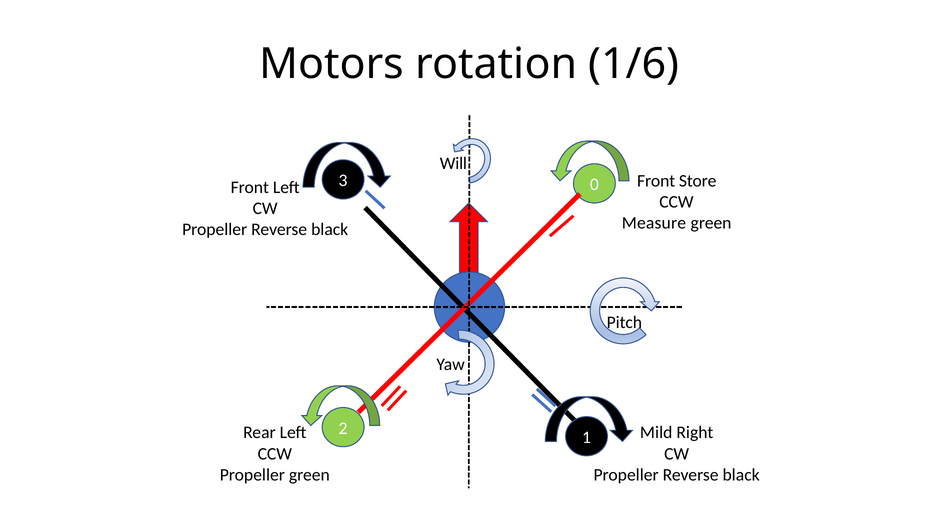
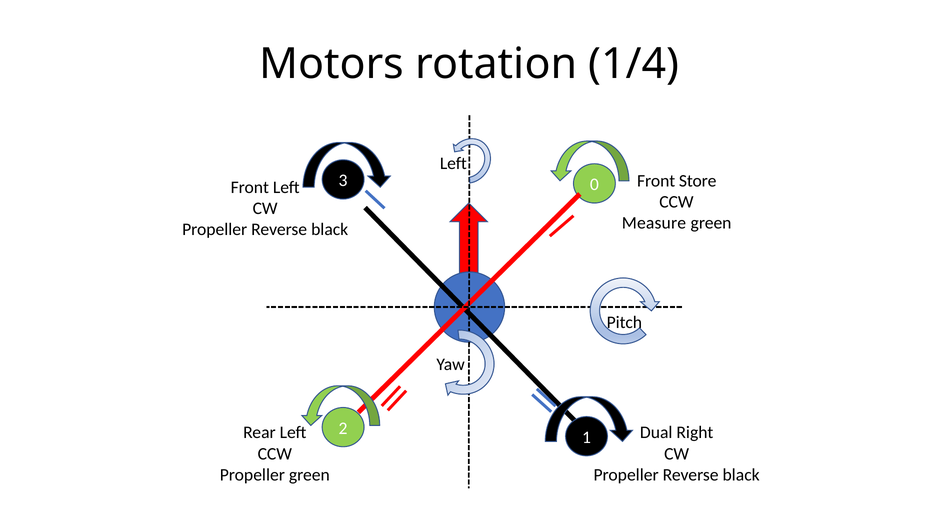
1/6: 1/6 -> 1/4
Will at (453, 163): Will -> Left
Mild: Mild -> Dual
